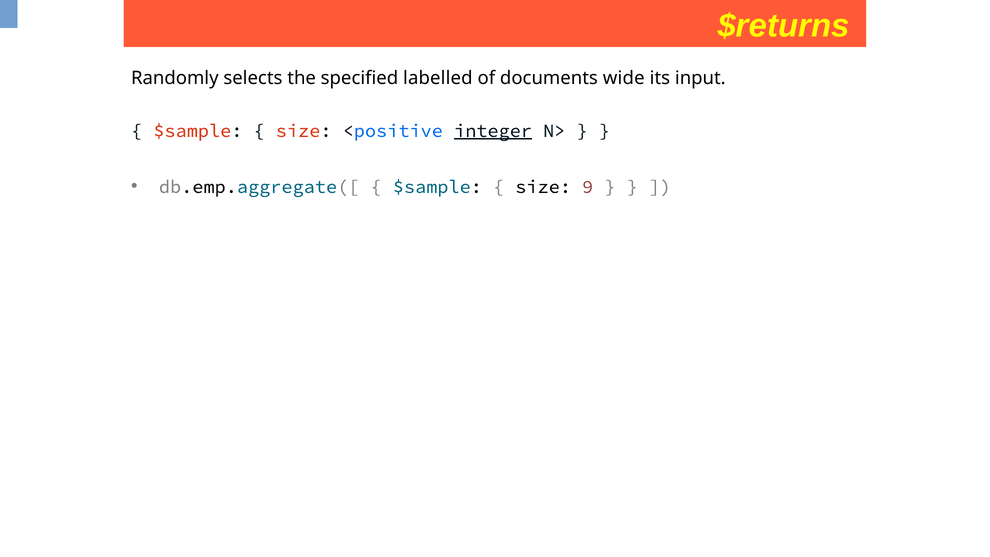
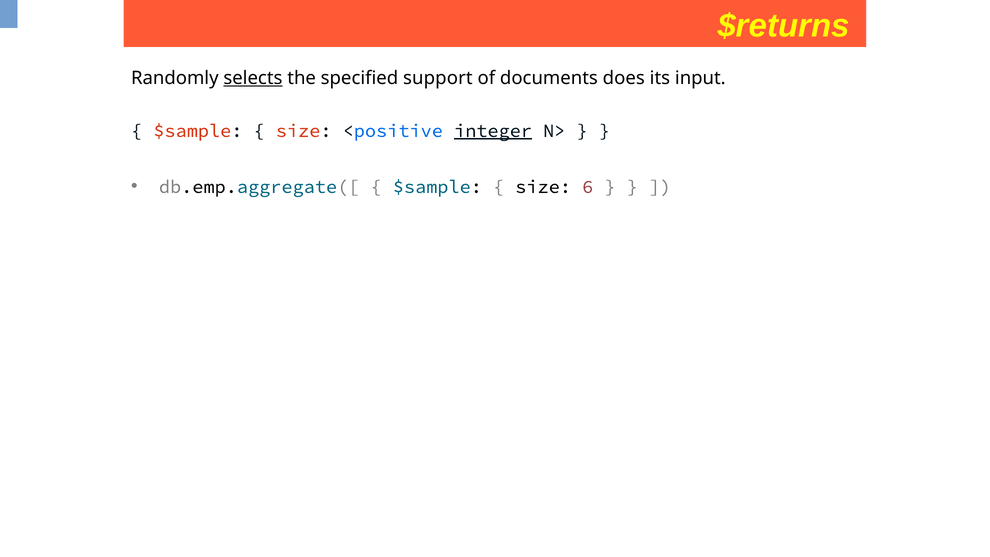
selects underline: none -> present
labelled: labelled -> support
wide: wide -> does
9: 9 -> 6
